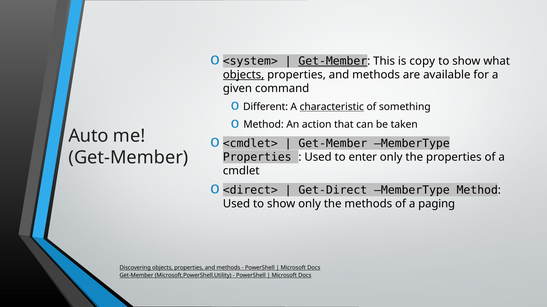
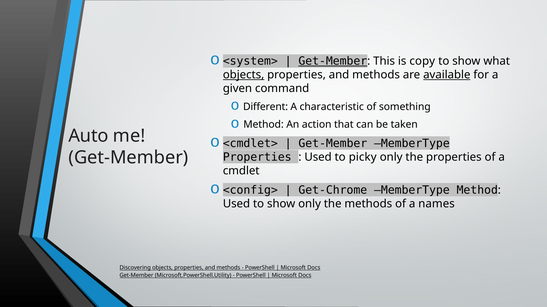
available underline: none -> present
characteristic underline: present -> none
enter: enter -> picky
<direct>: <direct> -> <config>
Get-Direct: Get-Direct -> Get-Chrome
paging: paging -> names
